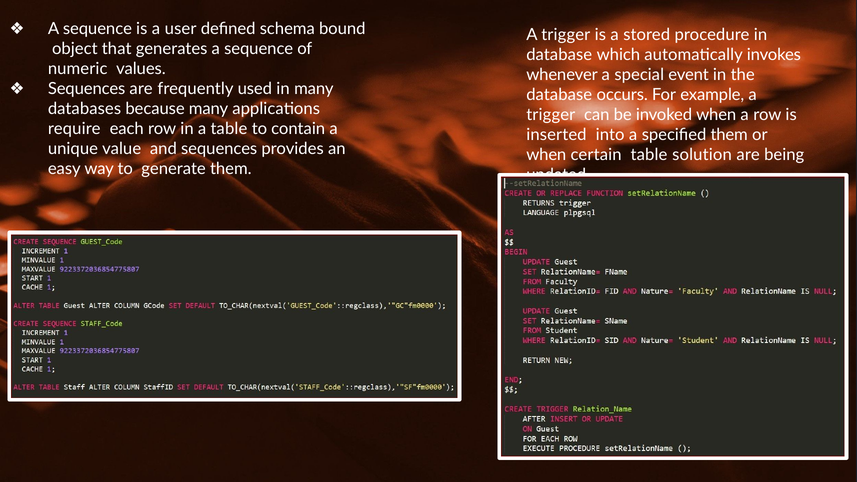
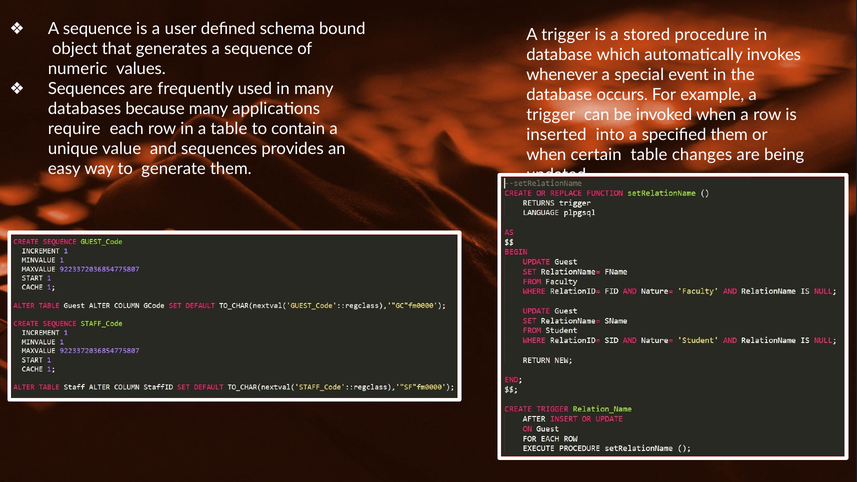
solution: solution -> changes
